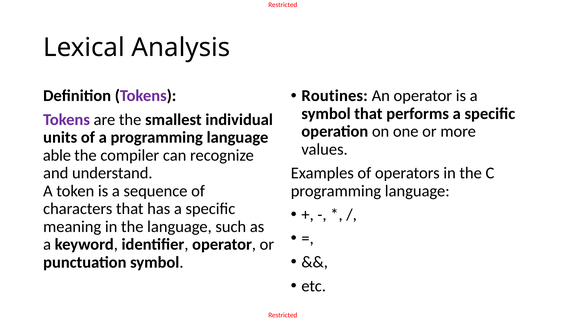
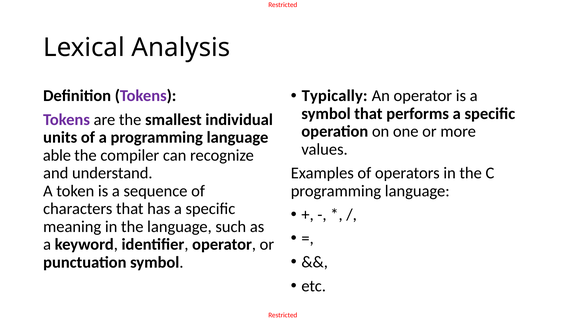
Routines: Routines -> Typically
